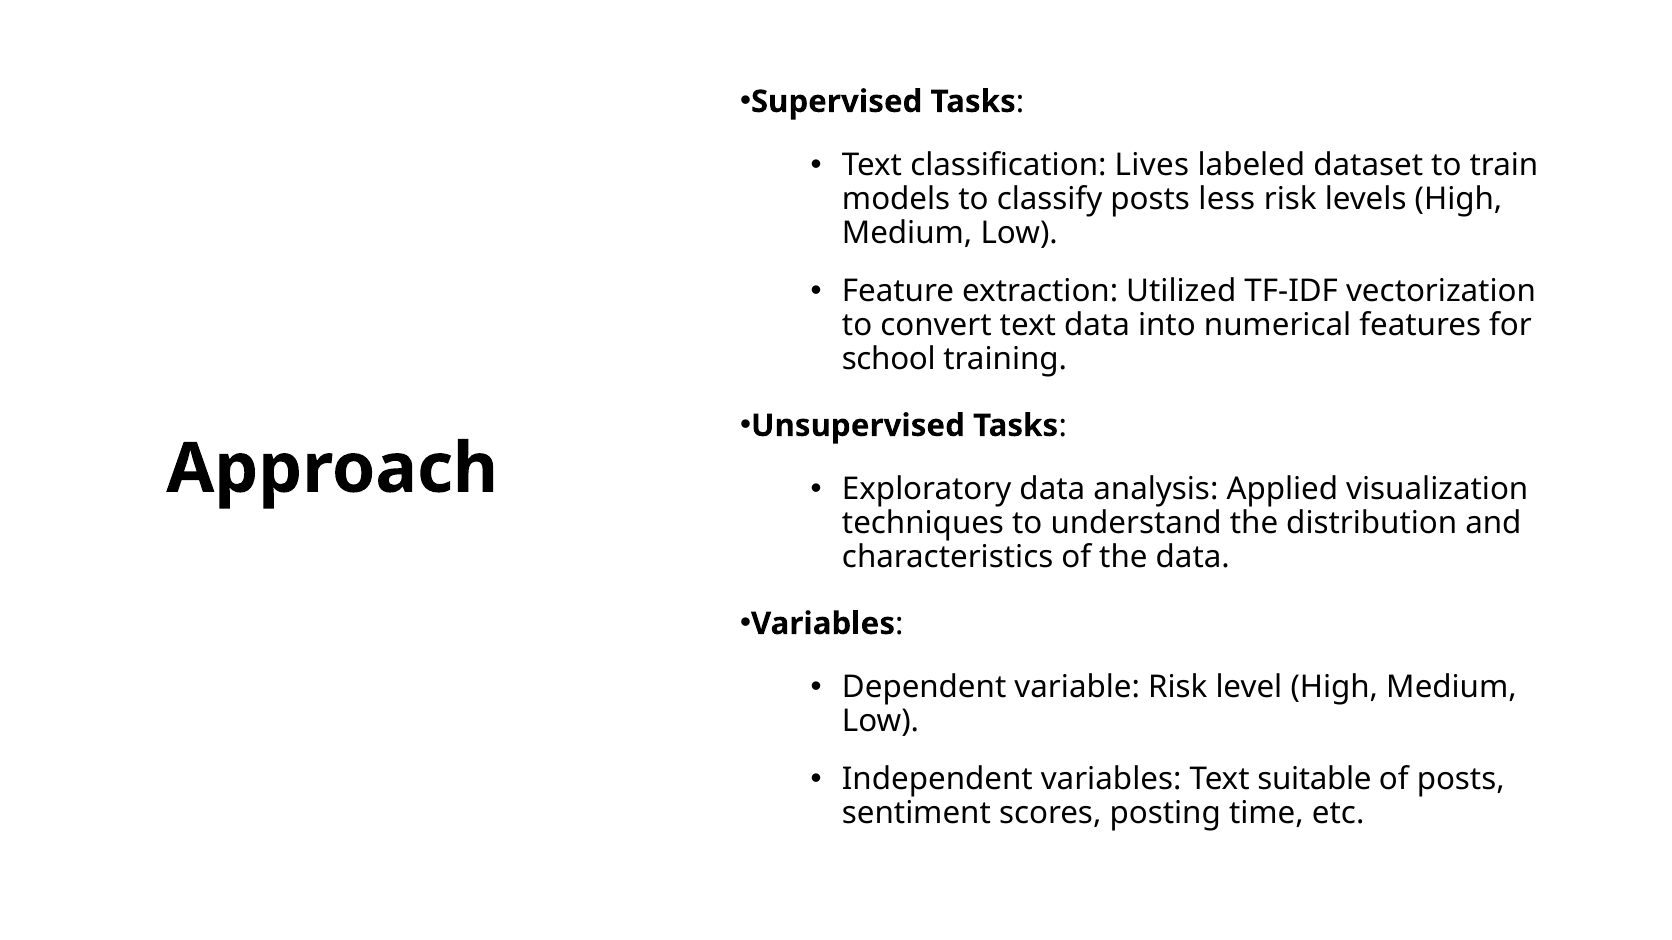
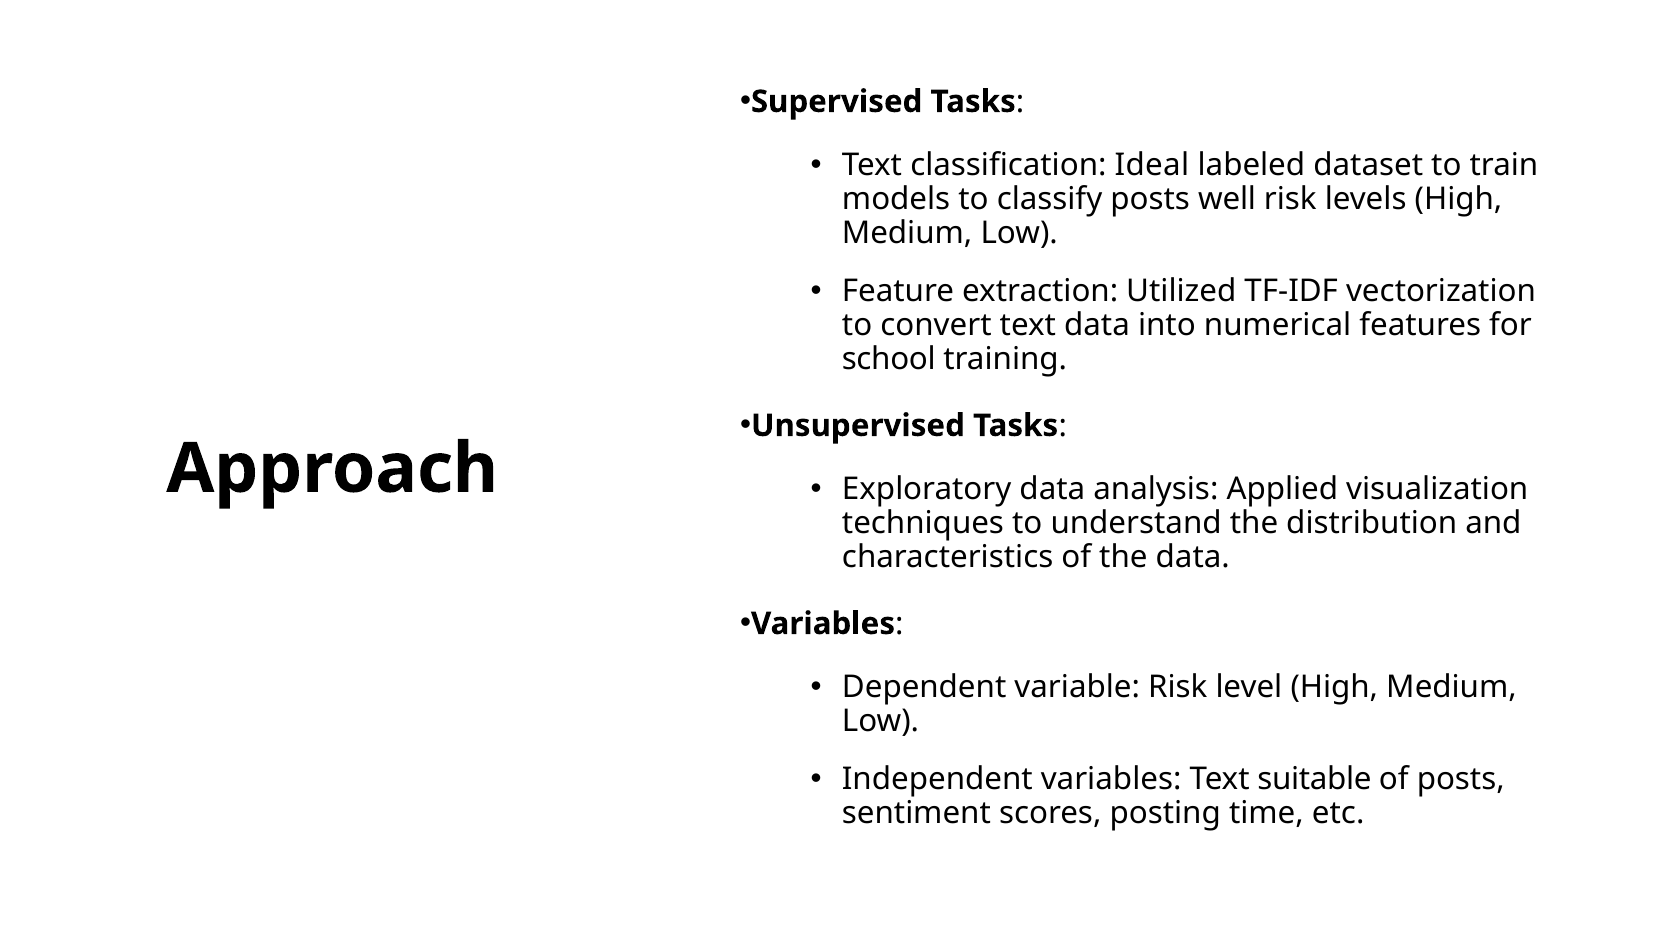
Lives: Lives -> Ideal
less: less -> well
